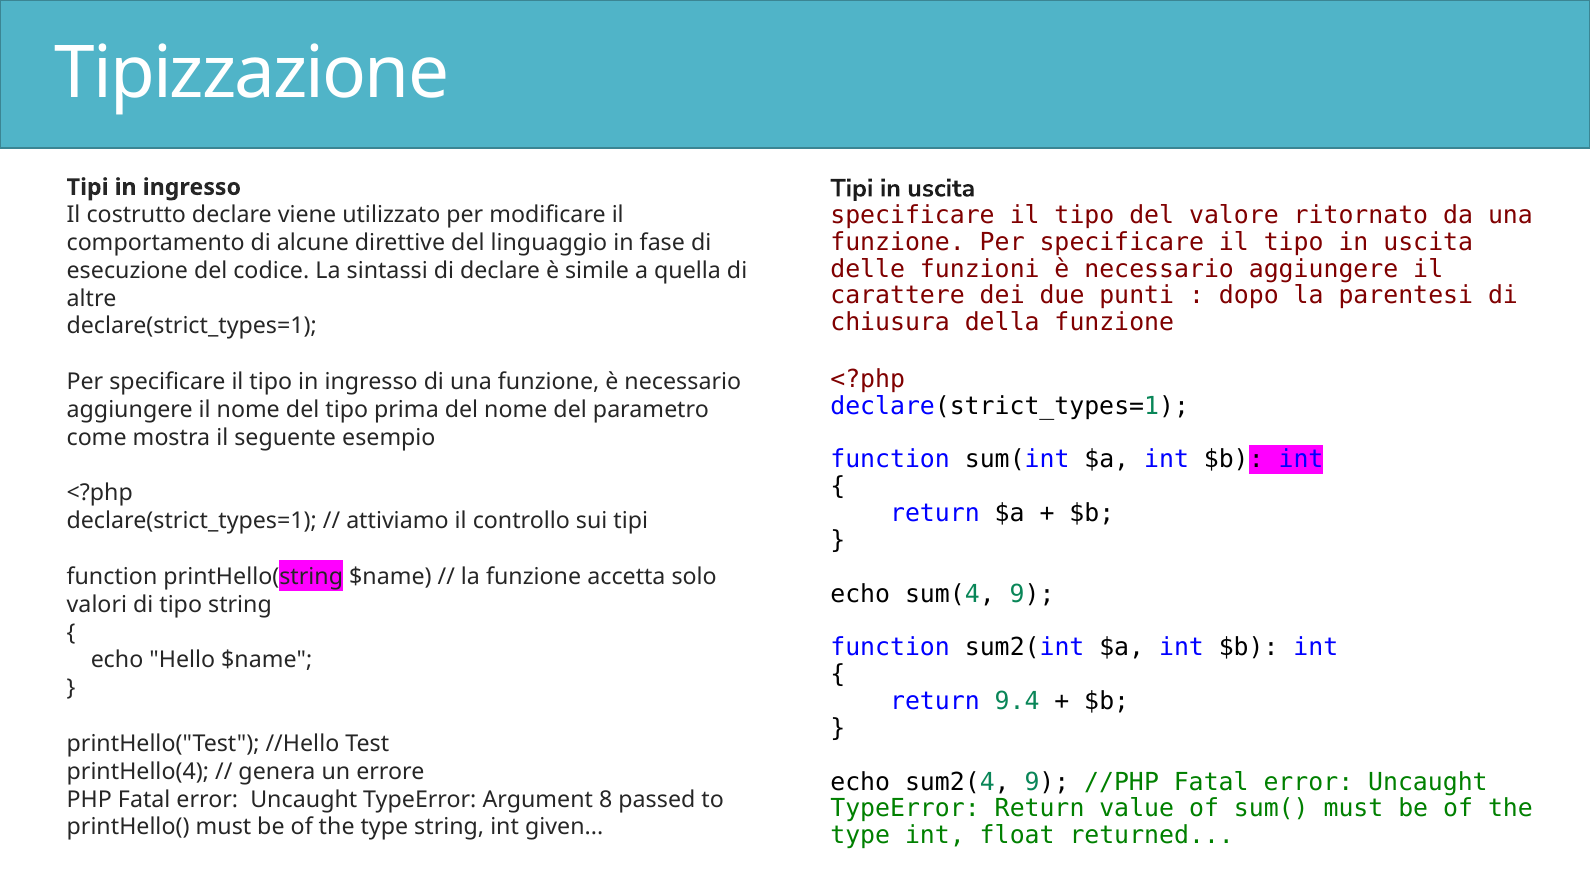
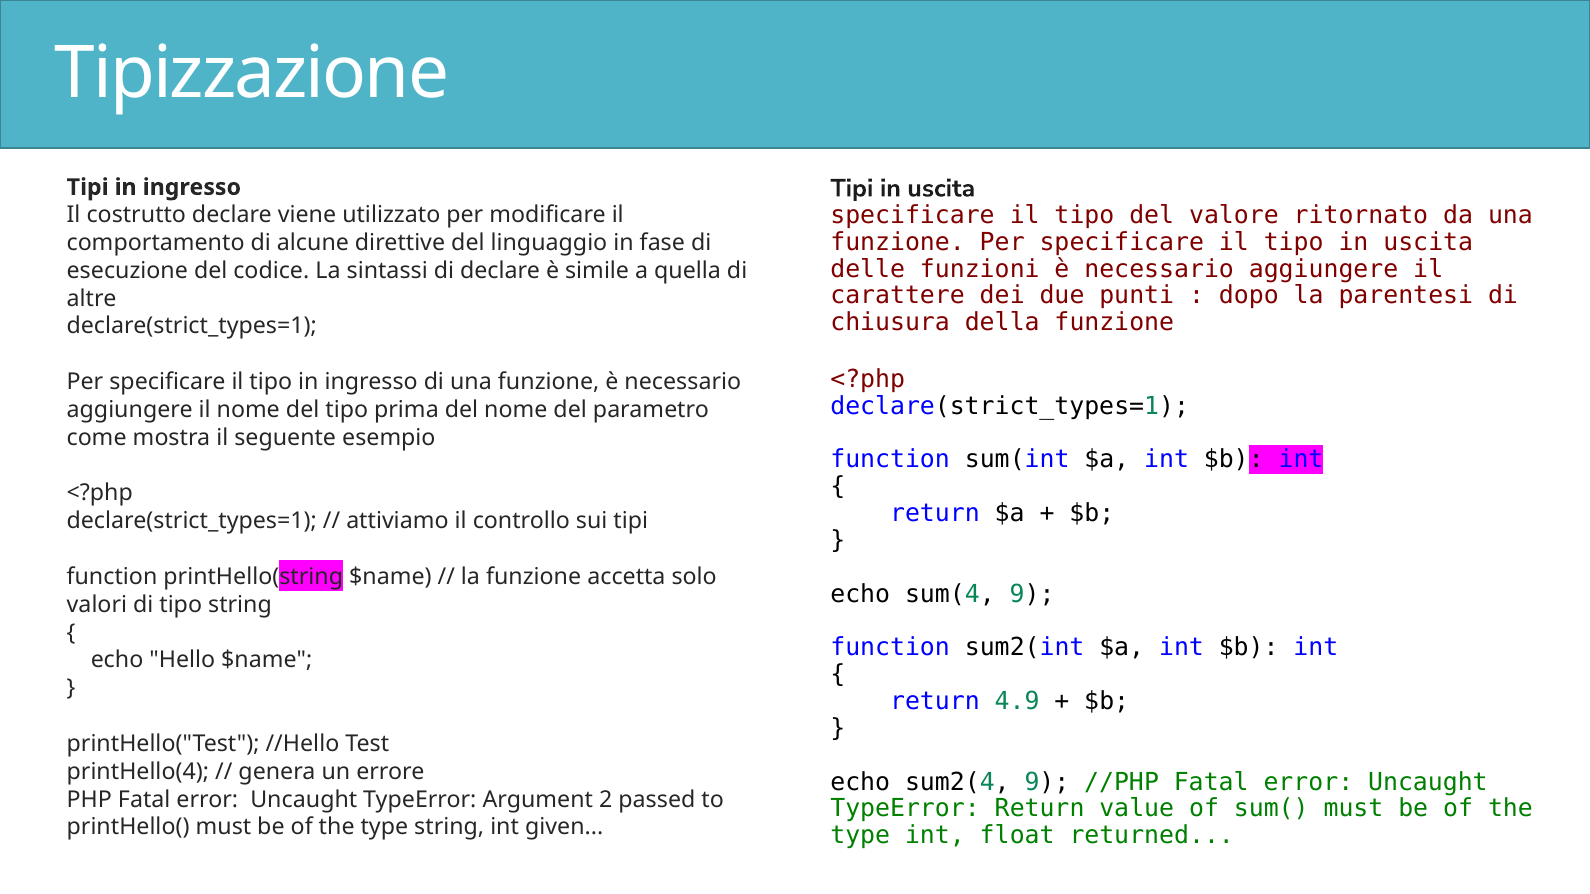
9.4: 9.4 -> 4.9
8: 8 -> 2
